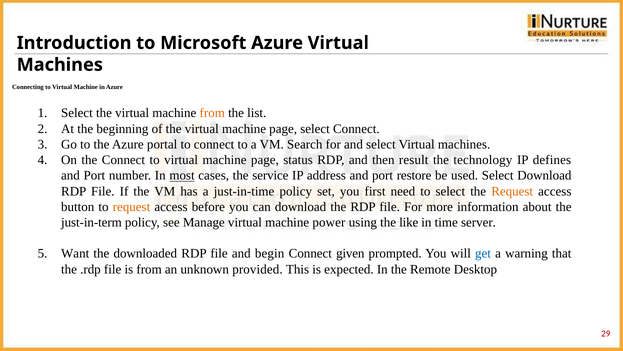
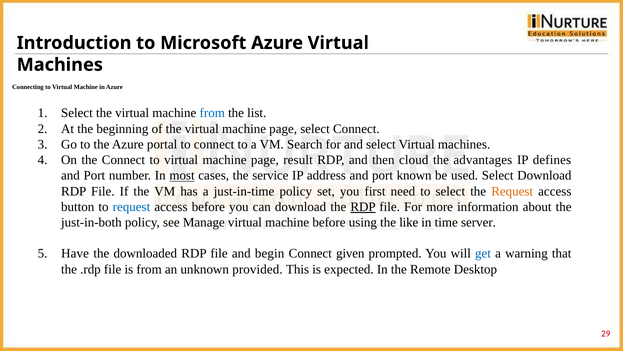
from at (212, 113) colour: orange -> blue
status: status -> result
result: result -> cloud
technology: technology -> advantages
restore: restore -> known
request at (132, 206) colour: orange -> blue
RDP at (363, 206) underline: none -> present
just-in-term: just-in-term -> just-in-both
machine power: power -> before
Want: Want -> Have
